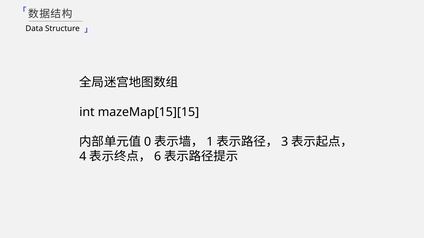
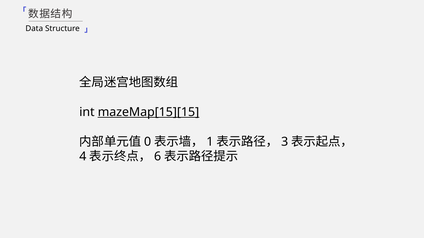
mazeMap[15][15 underline: none -> present
